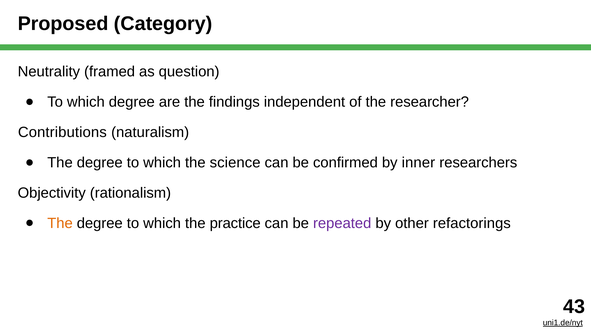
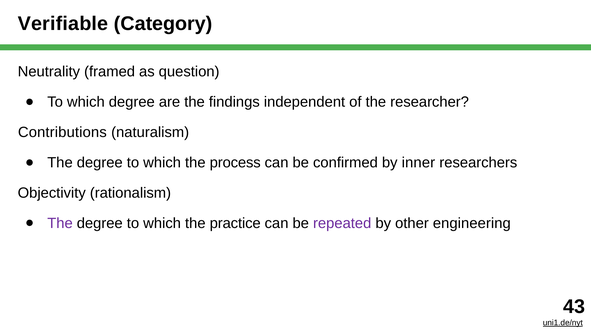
Proposed: Proposed -> Verifiable
science: science -> process
The at (60, 223) colour: orange -> purple
refactorings: refactorings -> engineering
